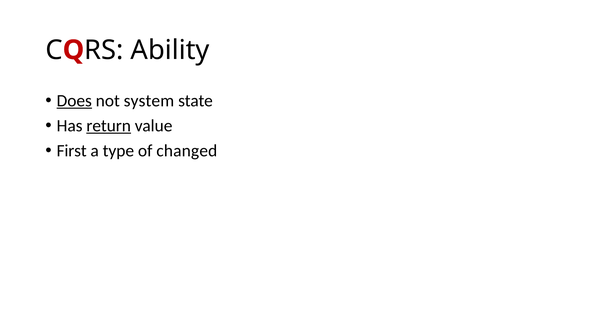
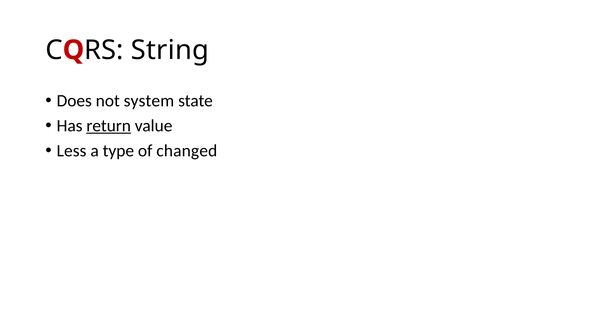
Ability: Ability -> String
Does underline: present -> none
First: First -> Less
